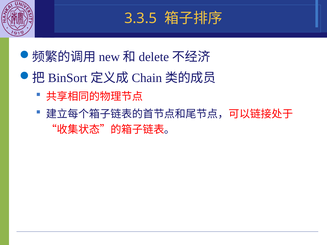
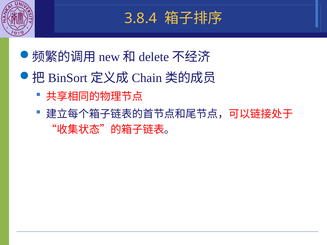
3.3.5: 3.3.5 -> 3.8.4
